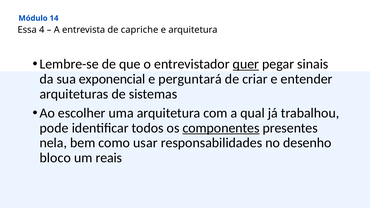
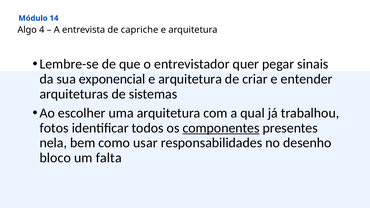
Essa: Essa -> Algo
quer underline: present -> none
perguntará at (190, 79): perguntará -> arquitetura
pode: pode -> fotos
reais: reais -> falta
